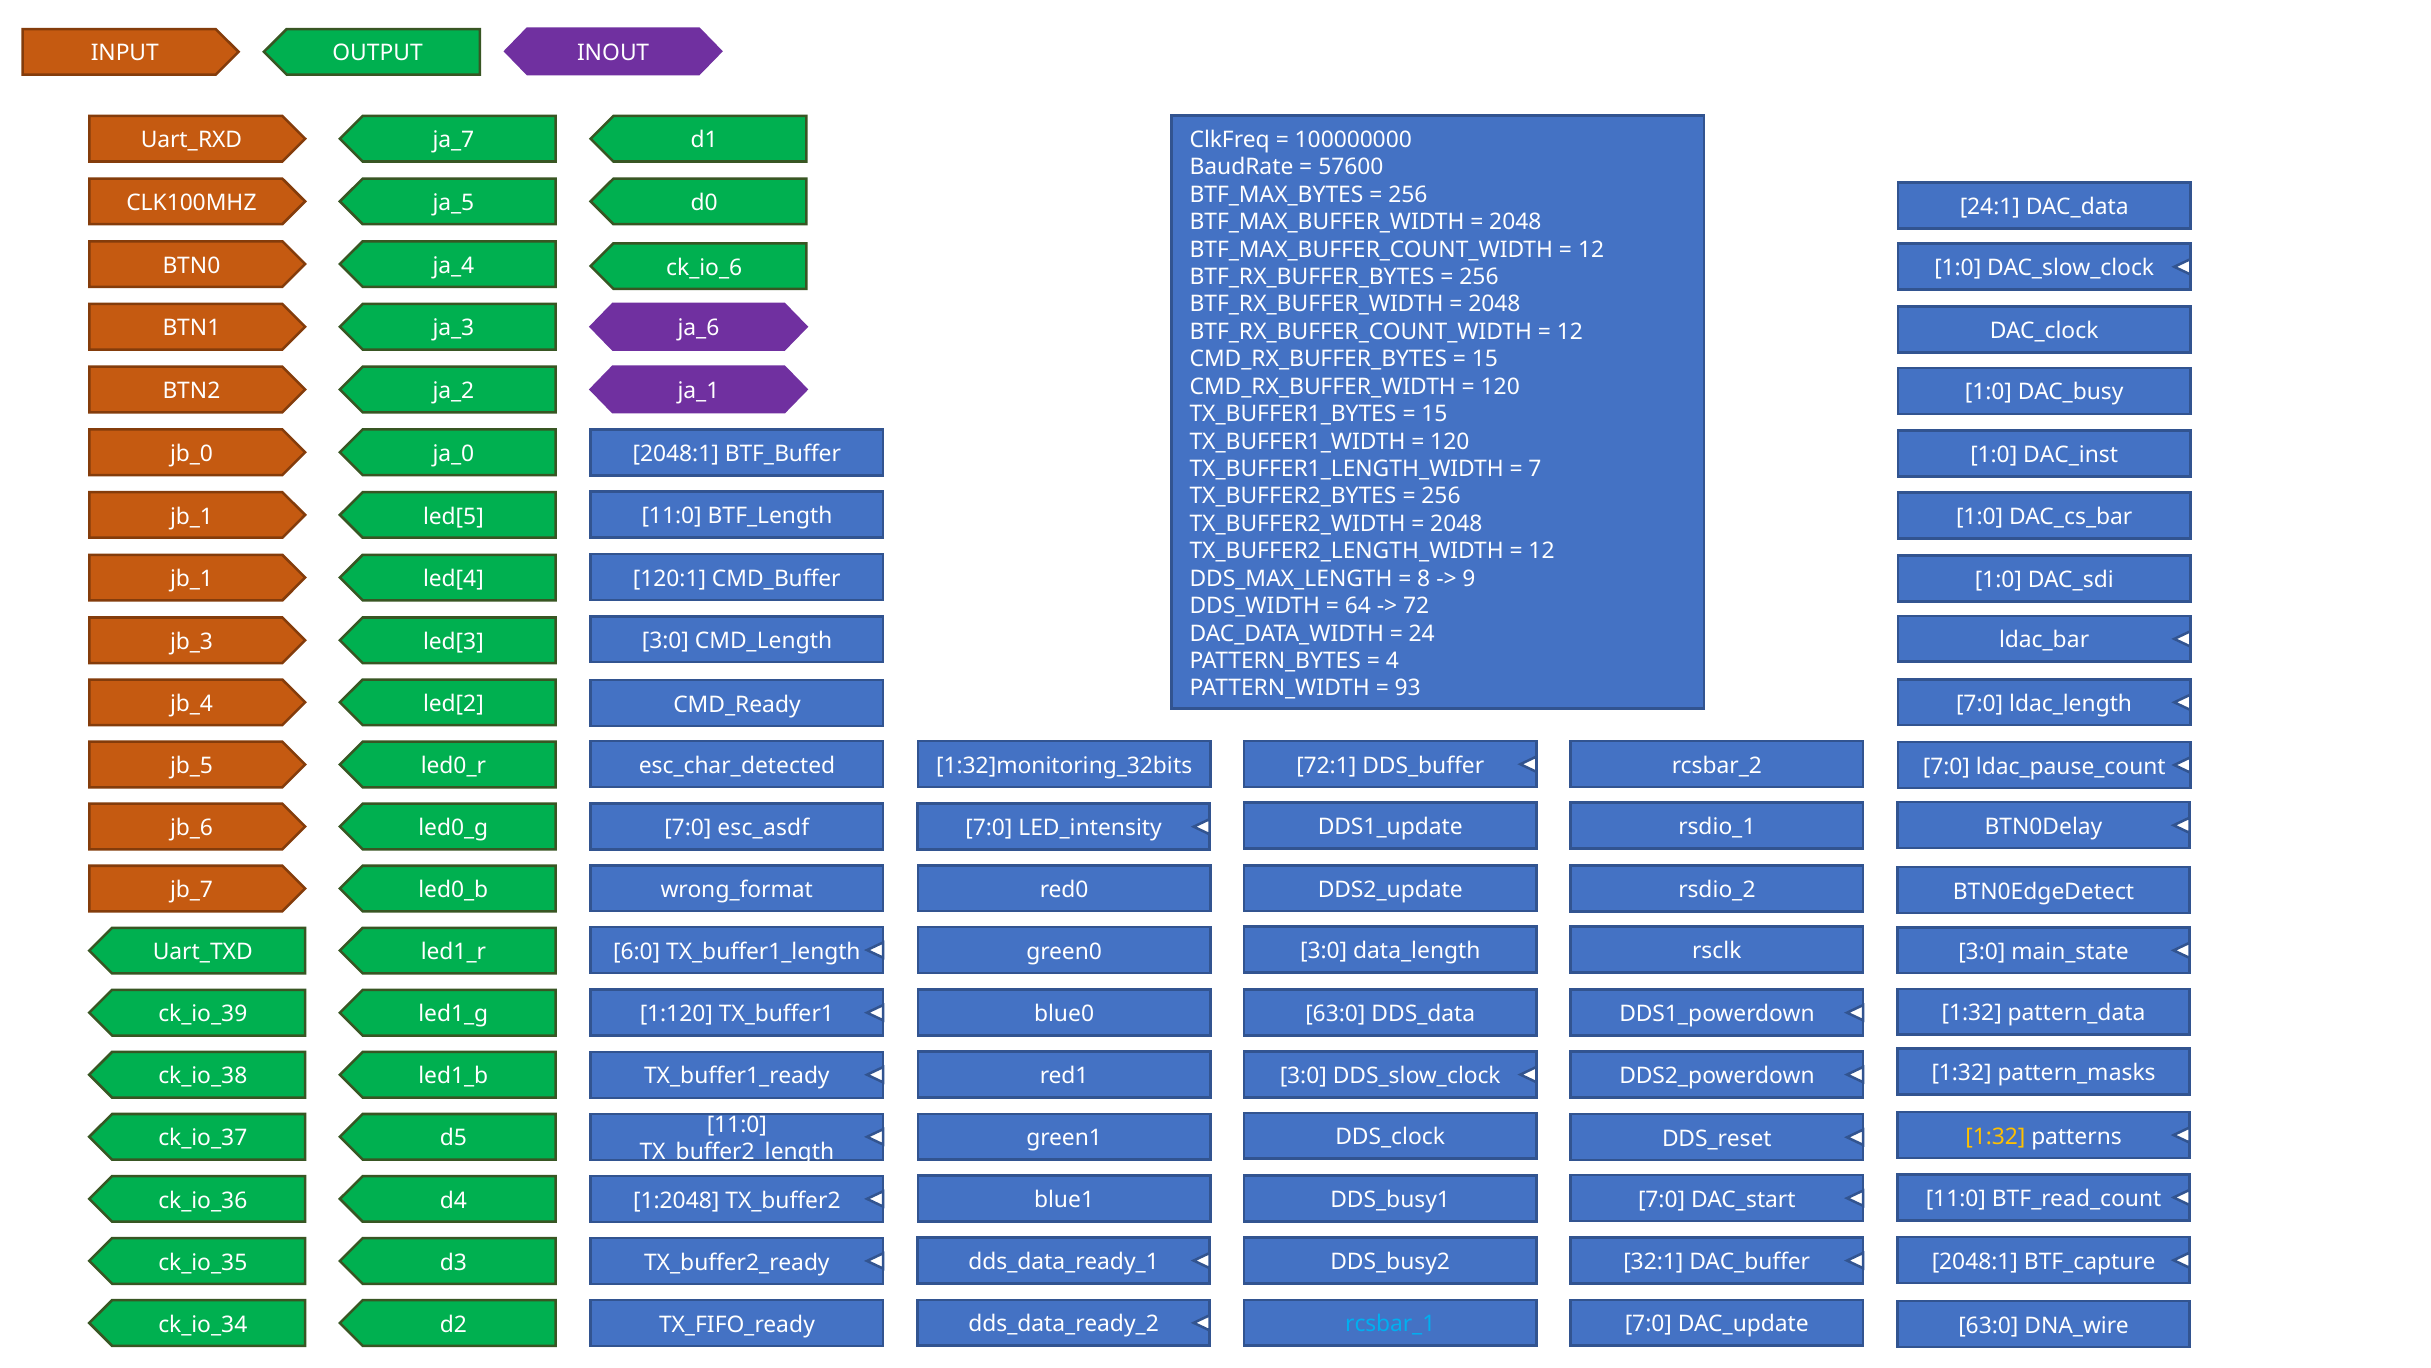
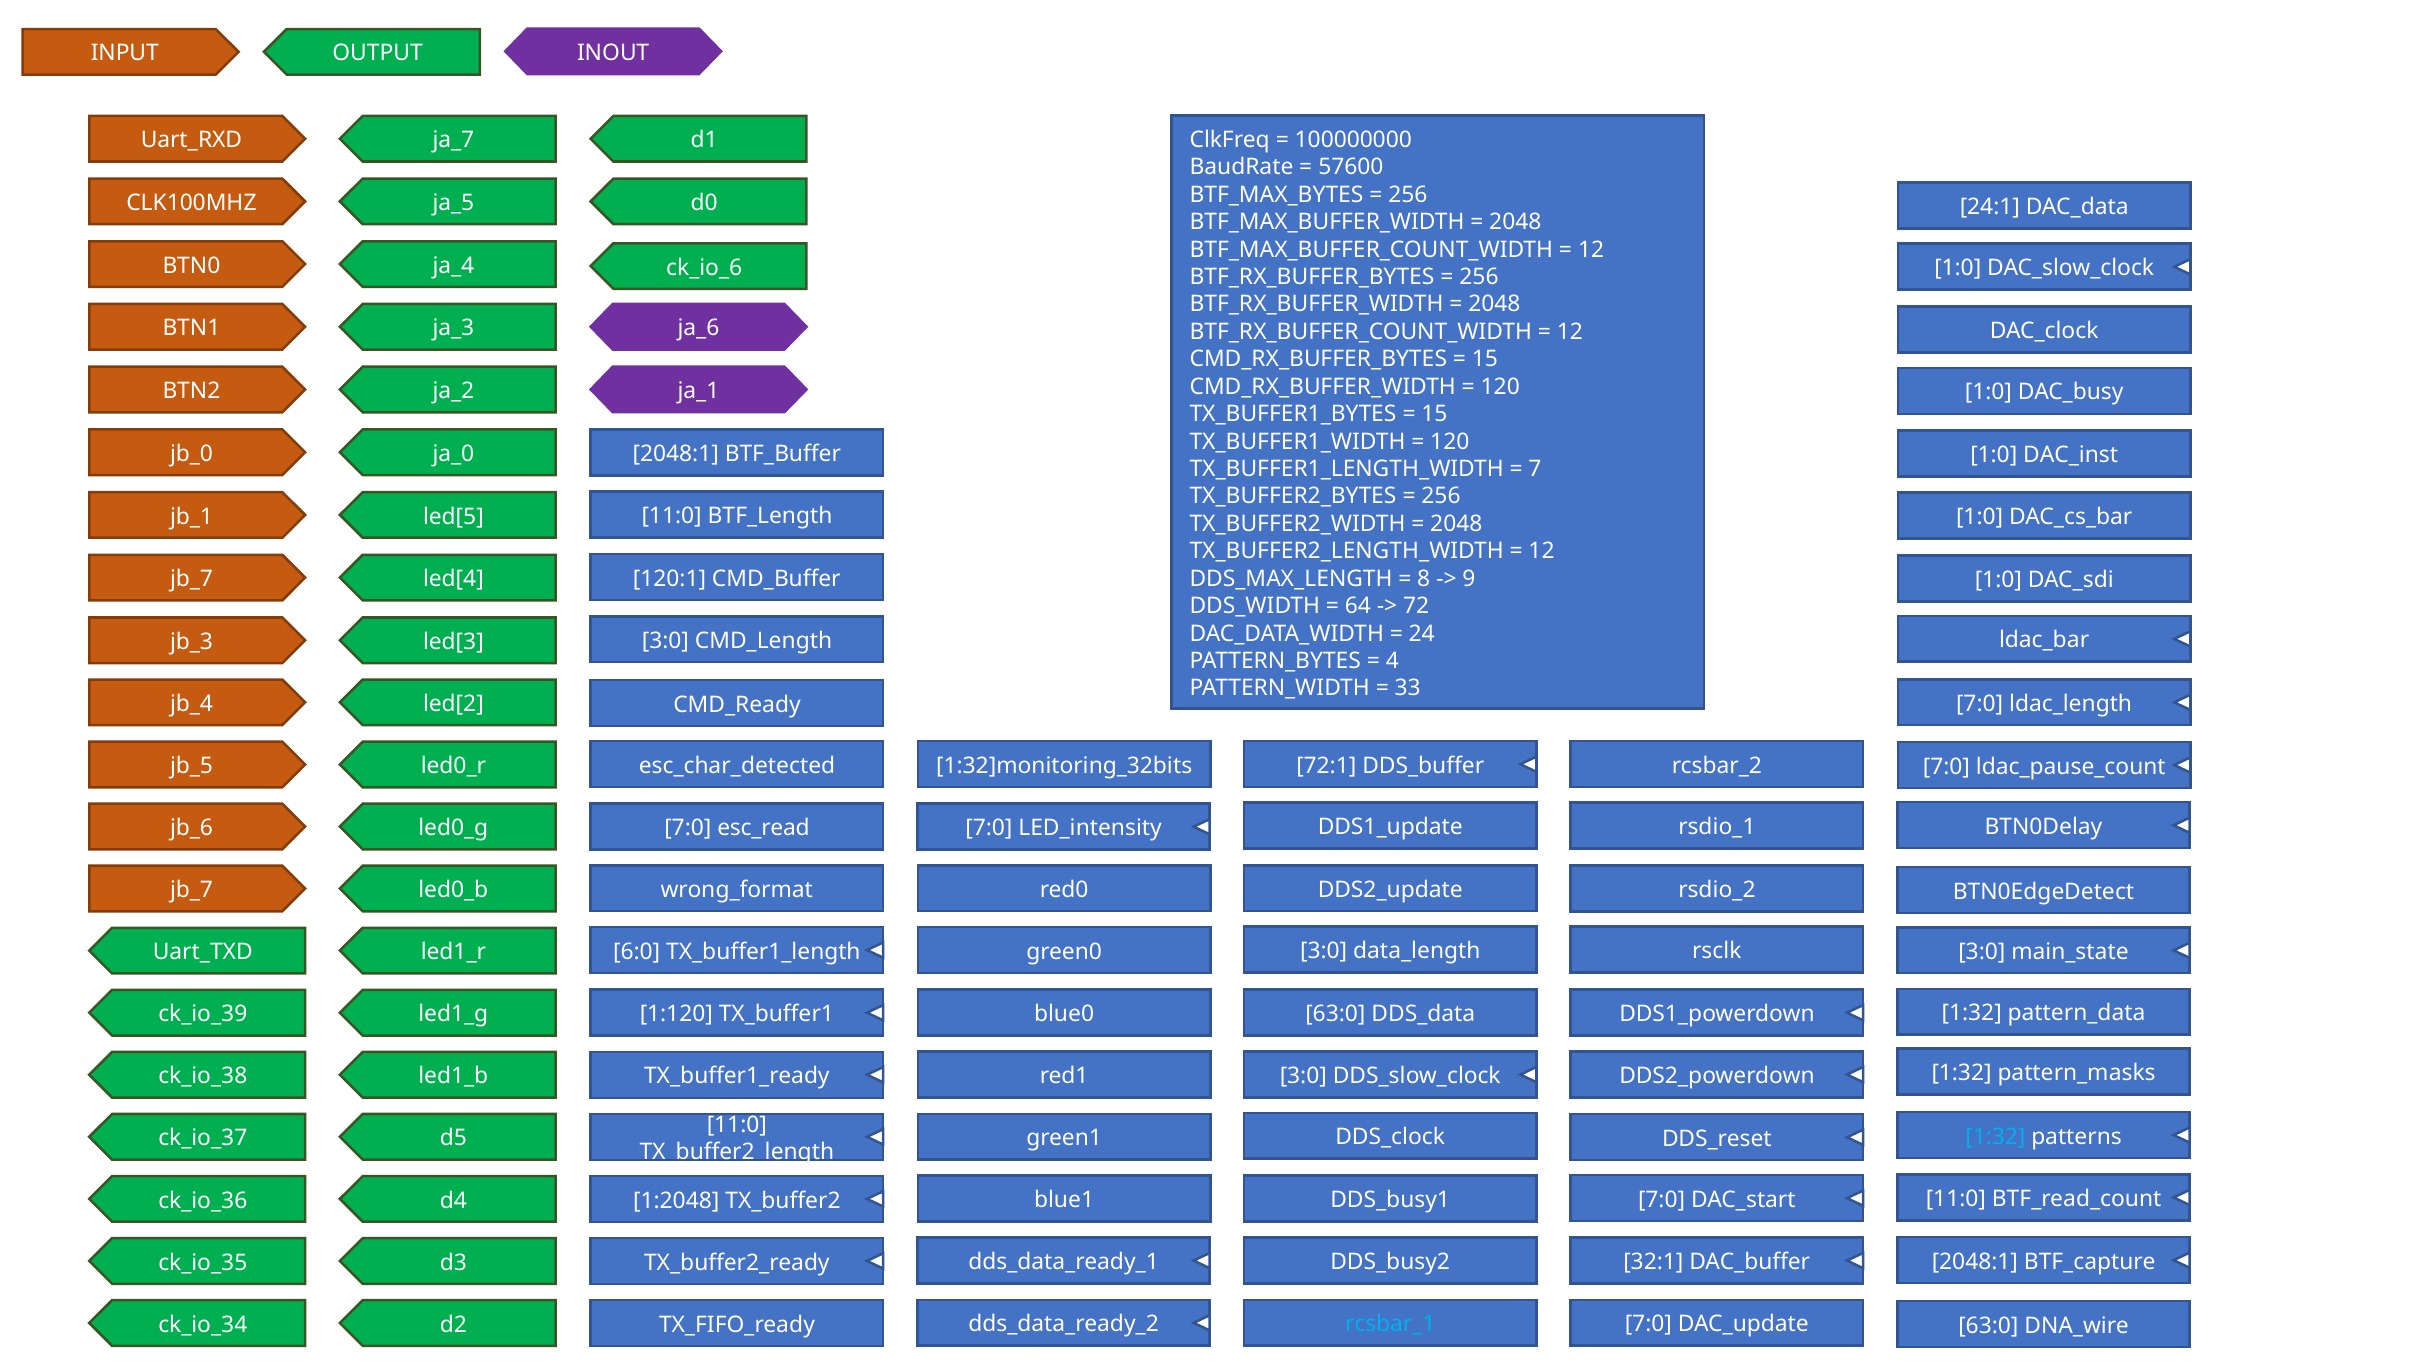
jb_1 at (192, 579): jb_1 -> jb_7
93: 93 -> 33
esc_asdf: esc_asdf -> esc_read
1:32 at (1995, 1136) colour: yellow -> light blue
